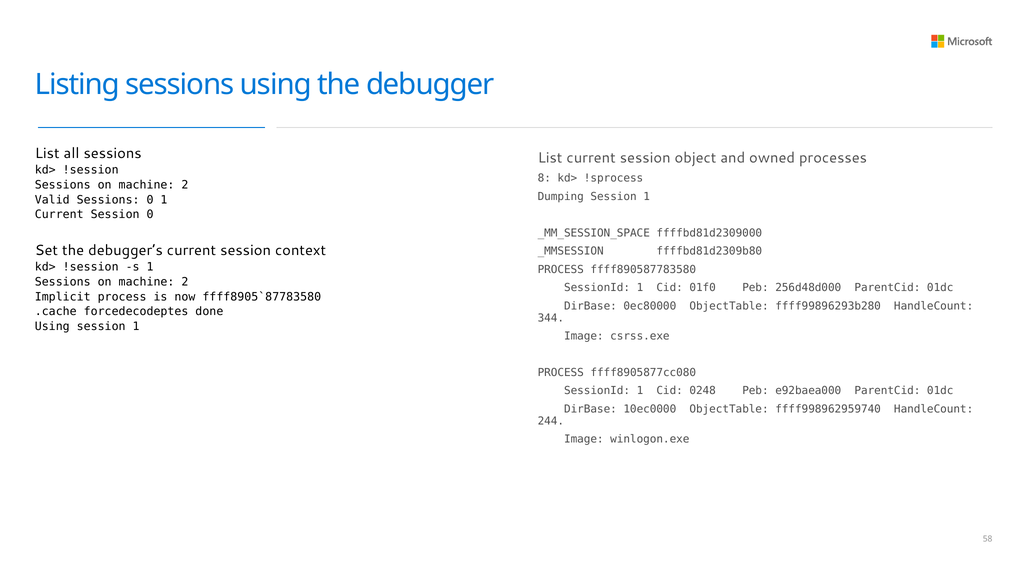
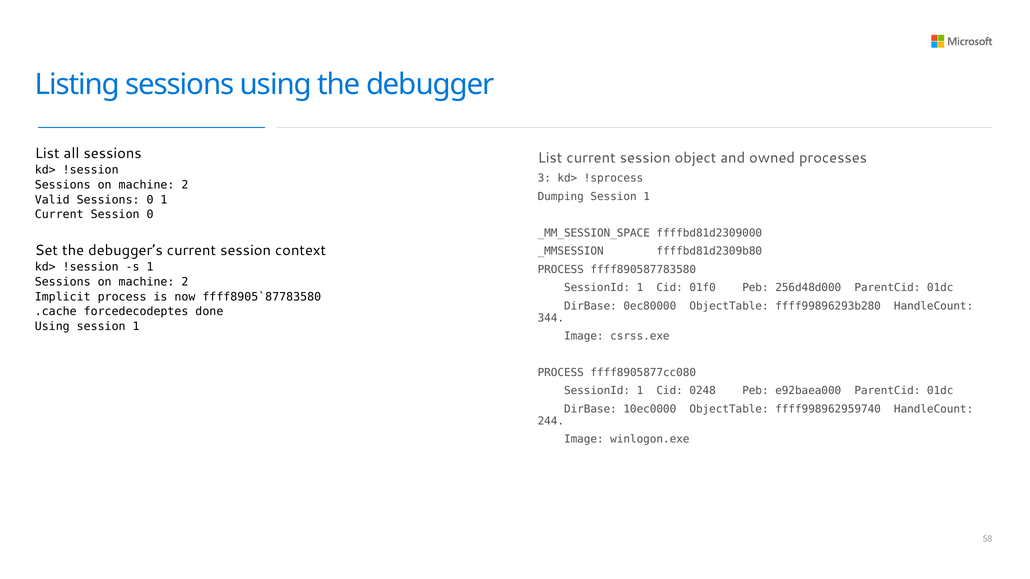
8: 8 -> 3
